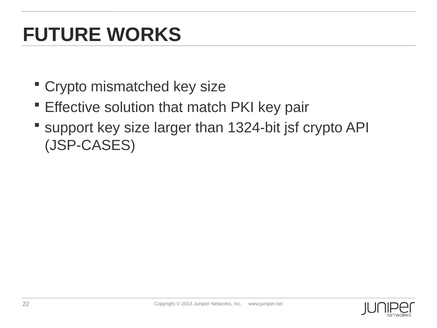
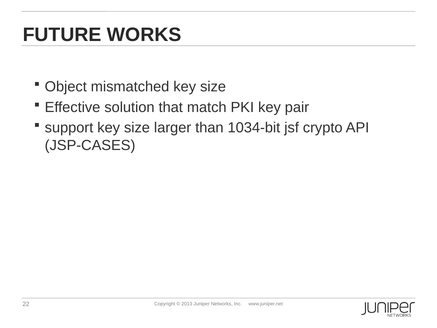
Crypto at (66, 87): Crypto -> Object
1324-bit: 1324-bit -> 1034-bit
